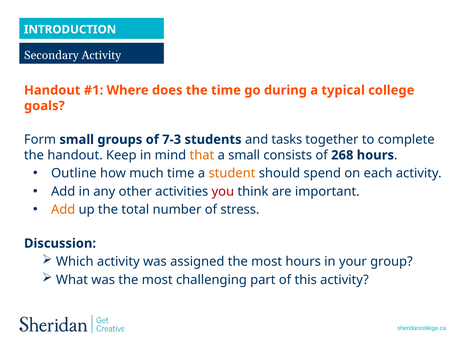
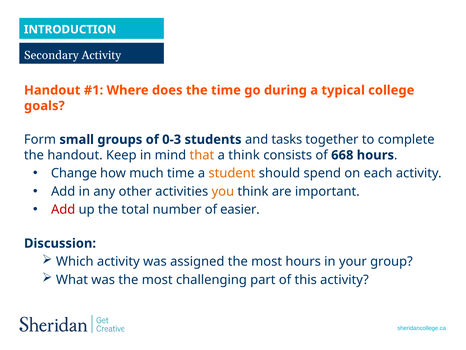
7-3: 7-3 -> 0-3
a small: small -> think
268: 268 -> 668
Outline: Outline -> Change
you colour: red -> orange
Add at (63, 209) colour: orange -> red
stress: stress -> easier
